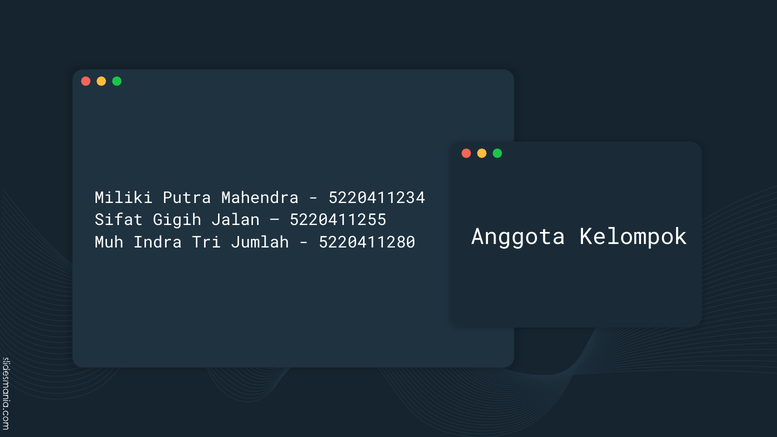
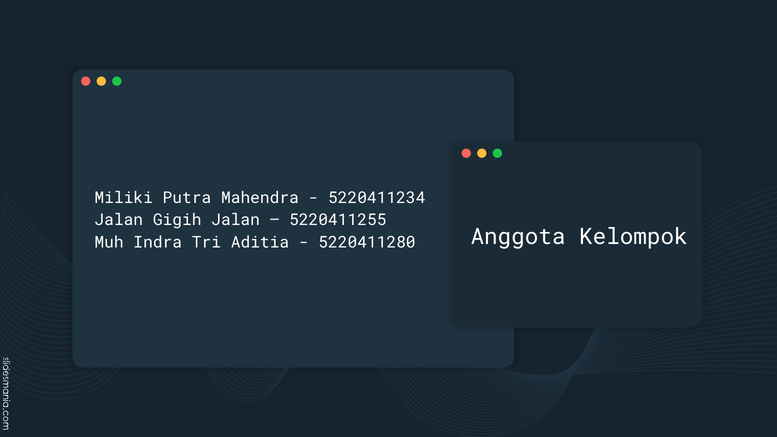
Sifat at (119, 220): Sifat -> Jalan
Jumlah: Jumlah -> Aditia
